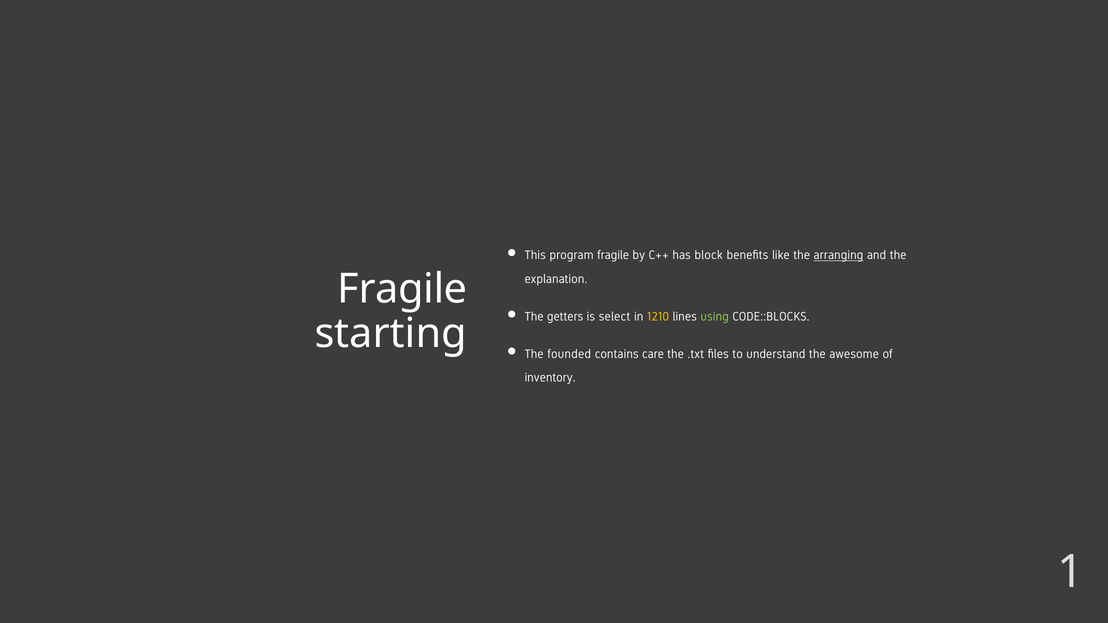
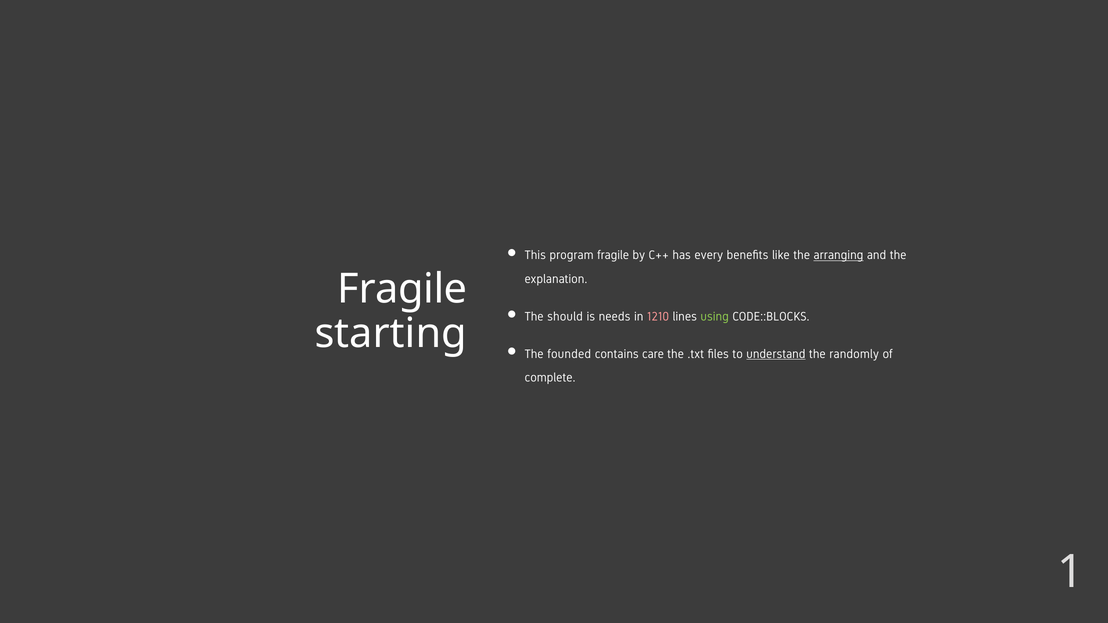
block: block -> every
getters: getters -> should
select: select -> needs
1210 colour: yellow -> pink
understand underline: none -> present
awesome: awesome -> randomly
inventory: inventory -> complete
